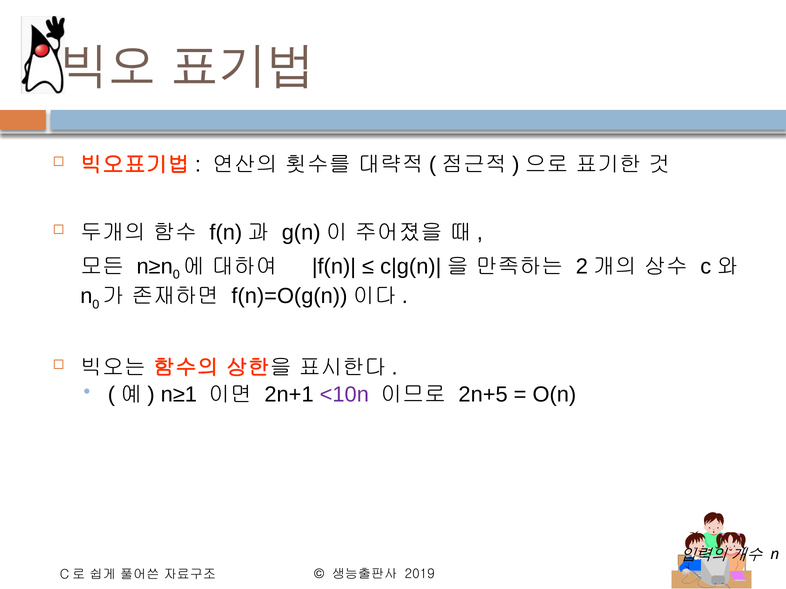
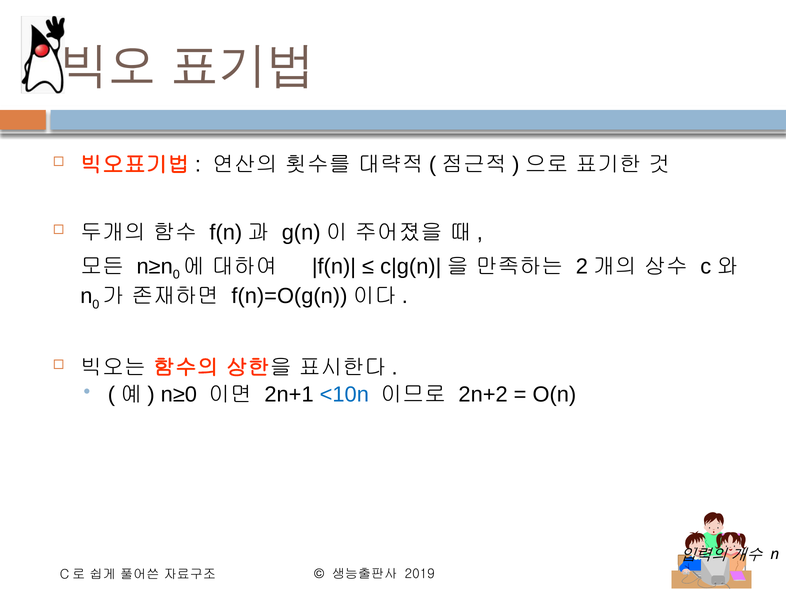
n≥1: n≥1 -> n≥0
<10n colour: purple -> blue
2n+5: 2n+5 -> 2n+2
